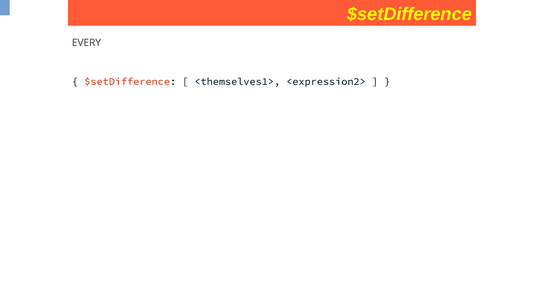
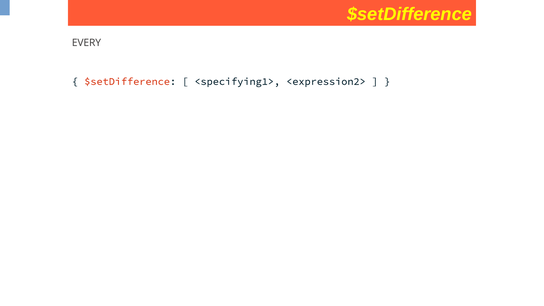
<themselves1>: <themselves1> -> <specifying1>
